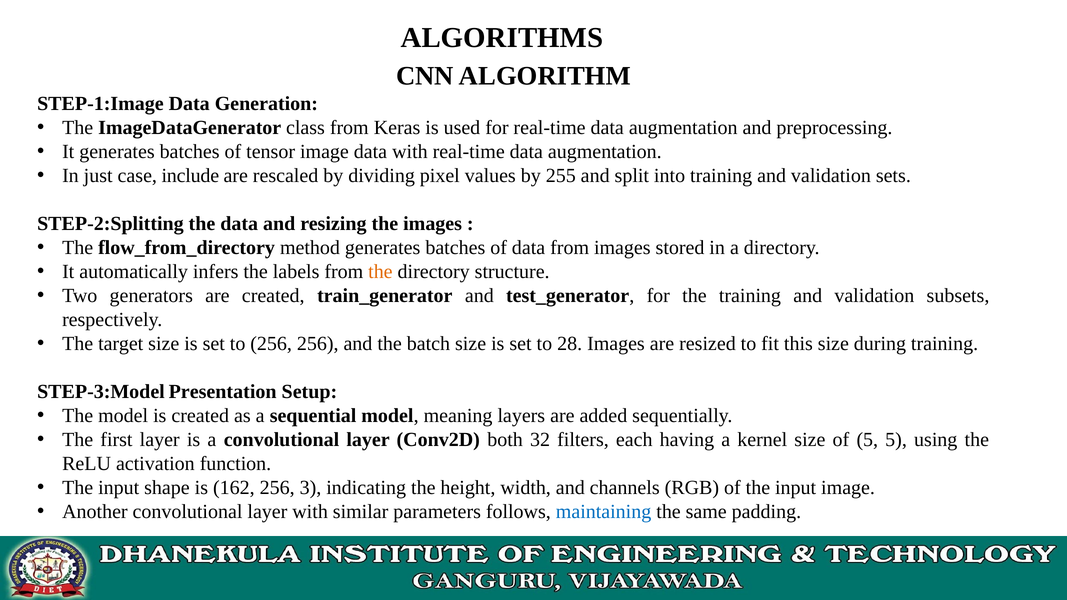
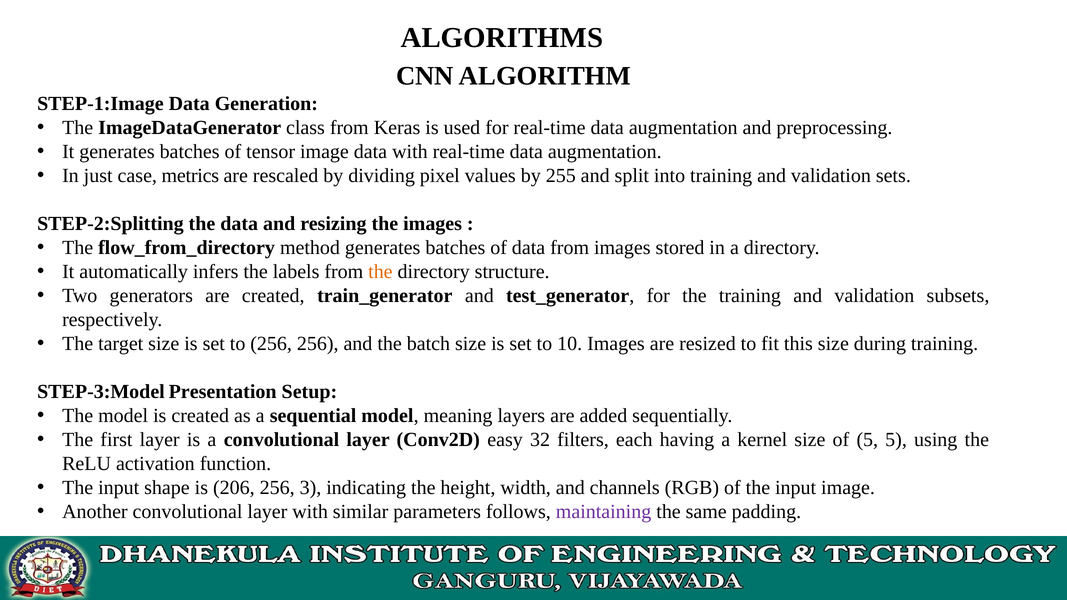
include: include -> metrics
28: 28 -> 10
both: both -> easy
162: 162 -> 206
maintaining colour: blue -> purple
